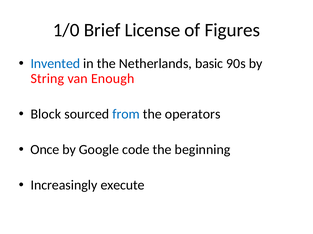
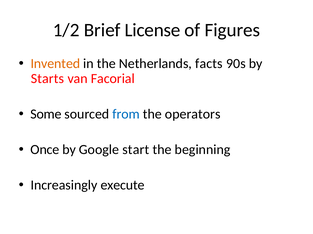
1/0: 1/0 -> 1/2
Invented colour: blue -> orange
basic: basic -> facts
String: String -> Starts
Enough: Enough -> Facorial
Block: Block -> Some
code: code -> start
